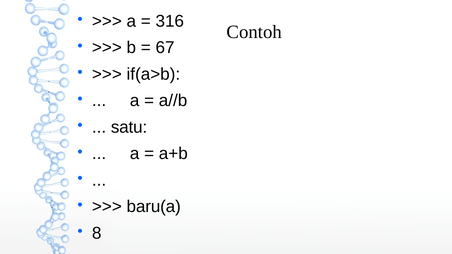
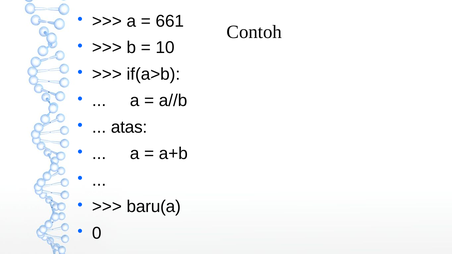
316: 316 -> 661
67: 67 -> 10
satu: satu -> atas
8: 8 -> 0
